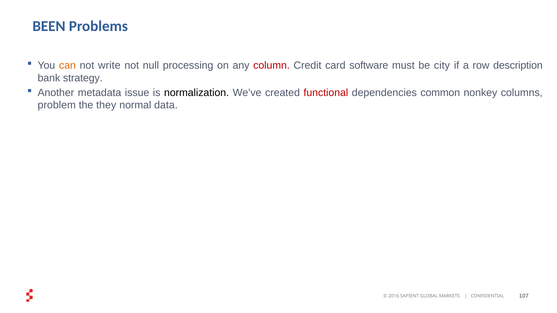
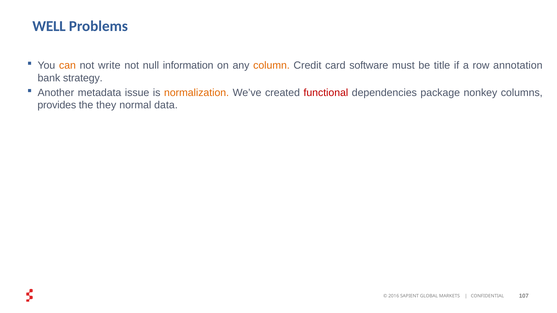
BEEN: BEEN -> WELL
processing: processing -> information
column colour: red -> orange
city: city -> title
description: description -> annotation
normalization colour: black -> orange
common: common -> package
problem: problem -> provides
